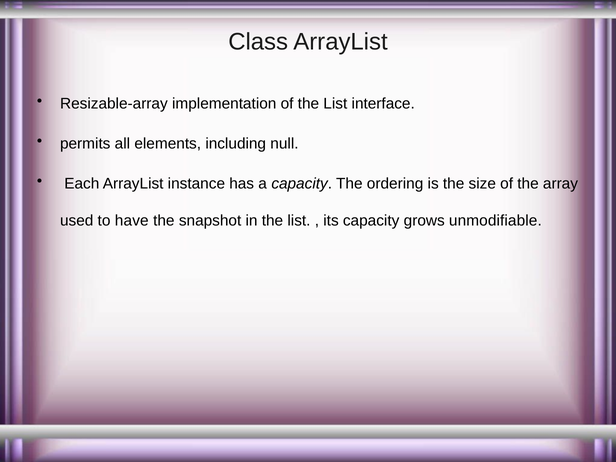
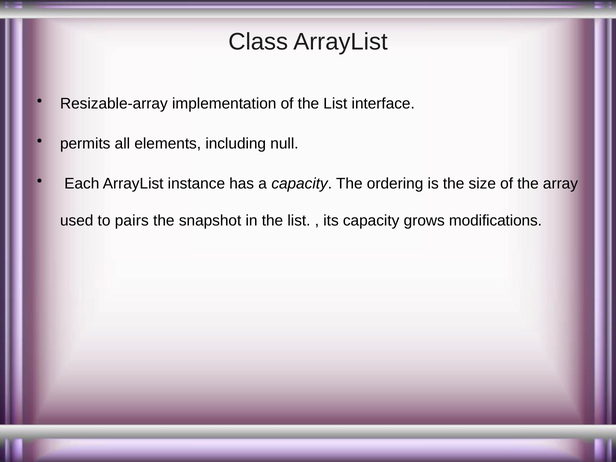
have: have -> pairs
unmodifiable: unmodifiable -> modifications
